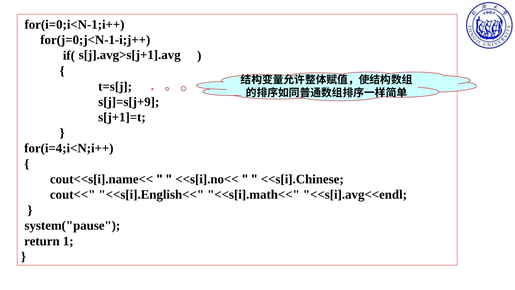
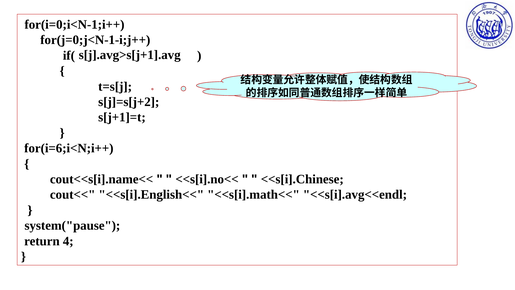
s[j]=s[j+9: s[j]=s[j+9 -> s[j]=s[j+2
for(i=4;i<N;i++: for(i=4;i<N;i++ -> for(i=6;i<N;i++
1: 1 -> 4
